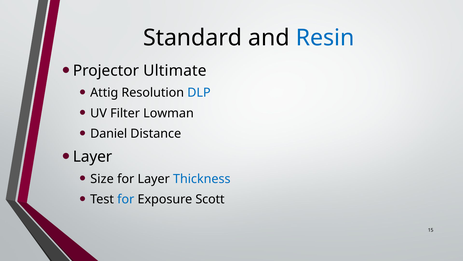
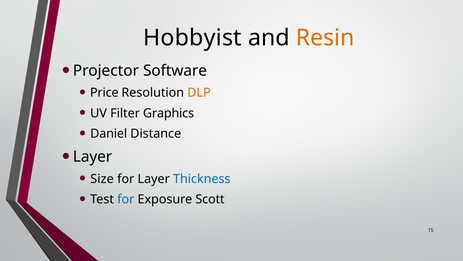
Standard: Standard -> Hobbyist
Resin colour: blue -> orange
Ultimate: Ultimate -> Software
Attig: Attig -> Price
DLP colour: blue -> orange
Lowman: Lowman -> Graphics
